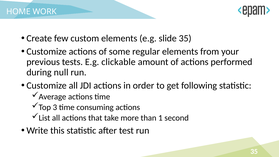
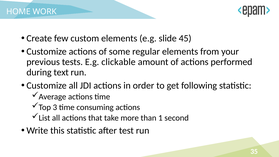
slide 35: 35 -> 45
null: null -> text
